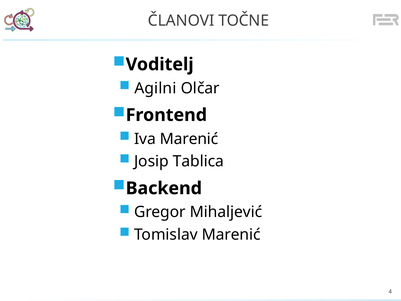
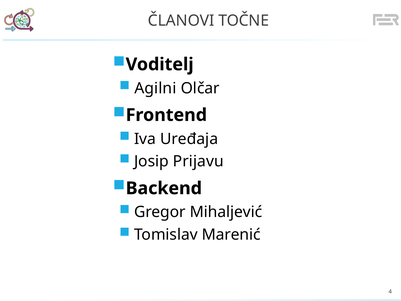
Iva Marenić: Marenić -> Uređaja
Tablica: Tablica -> Prijavu
